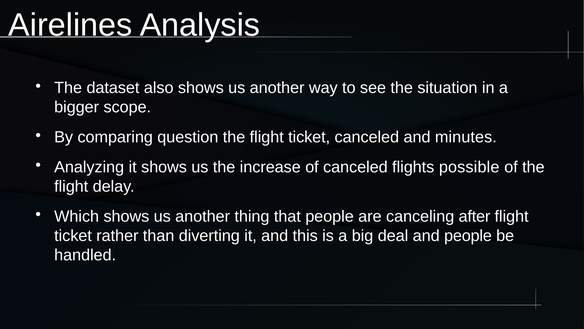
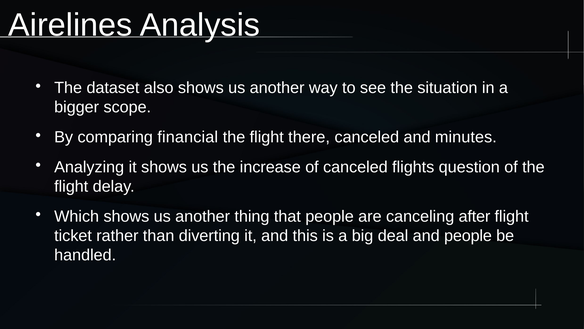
question: question -> financial
the flight ticket: ticket -> there
possible: possible -> question
